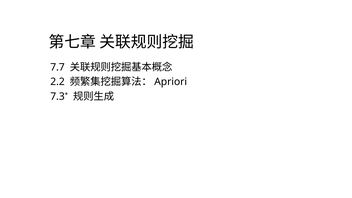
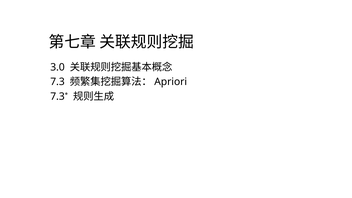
7.7: 7.7 -> 3.0
2.2: 2.2 -> 7.3
